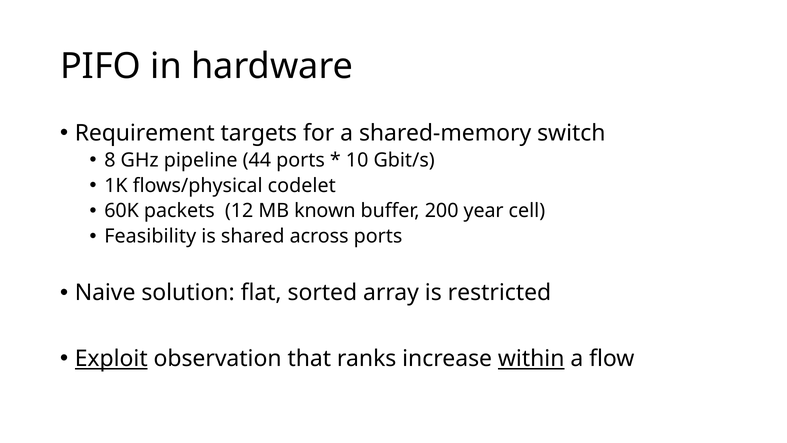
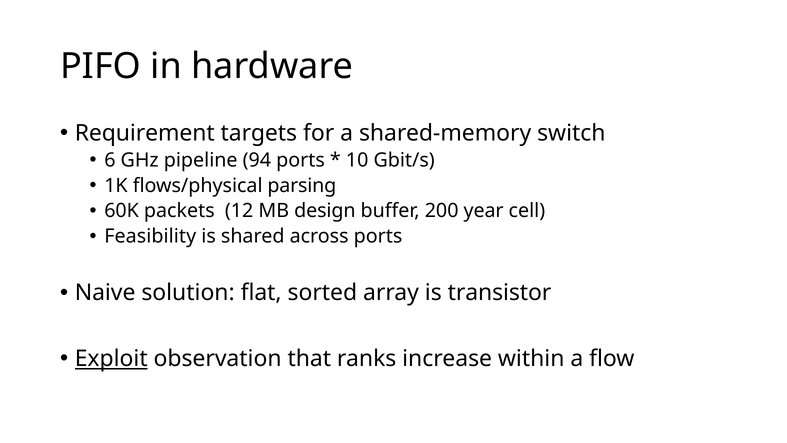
8: 8 -> 6
44: 44 -> 94
codelet: codelet -> parsing
known: known -> design
restricted: restricted -> transistor
within underline: present -> none
